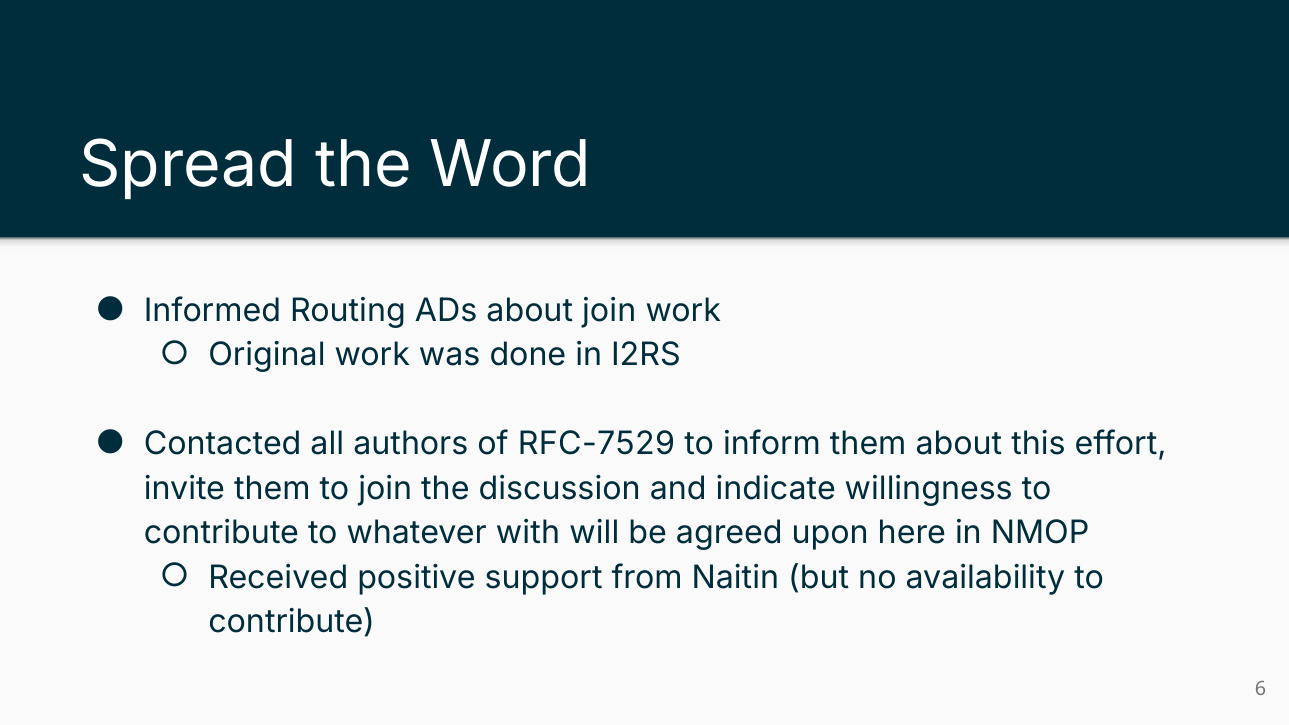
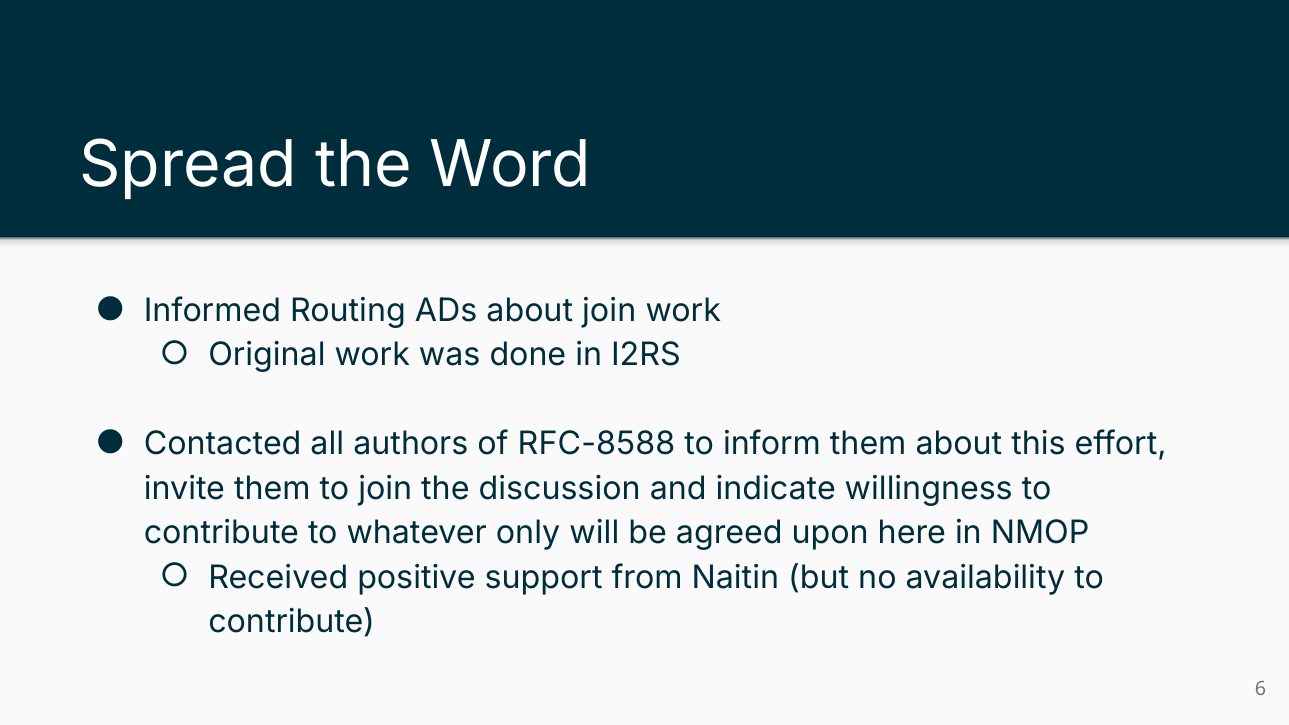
RFC-7529: RFC-7529 -> RFC-8588
with: with -> only
